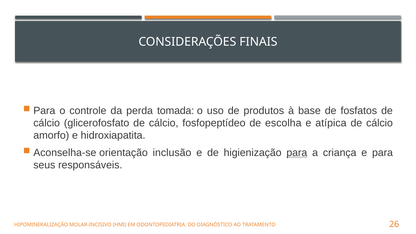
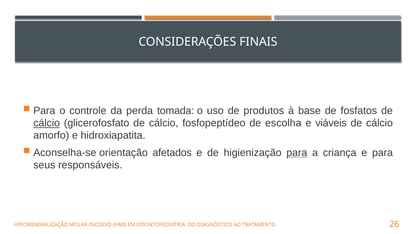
cálcio at (47, 123) underline: none -> present
atípica: atípica -> viáveis
inclusão: inclusão -> afetados
